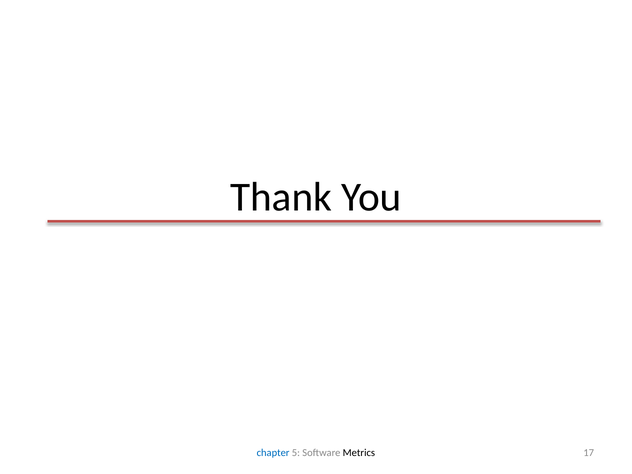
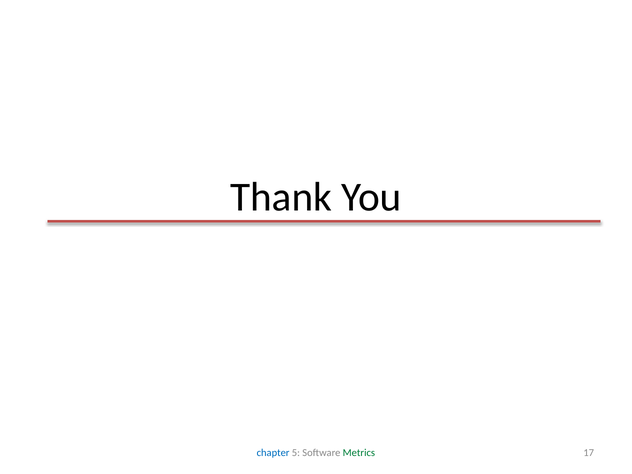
Metrics colour: black -> green
